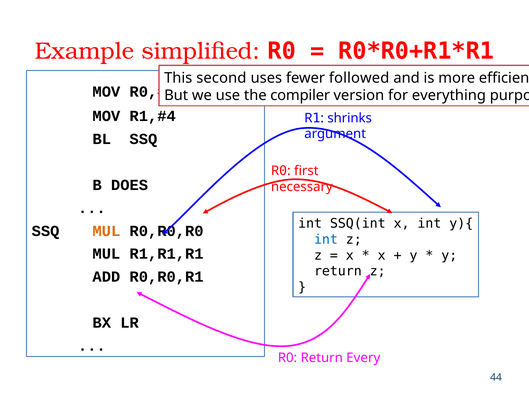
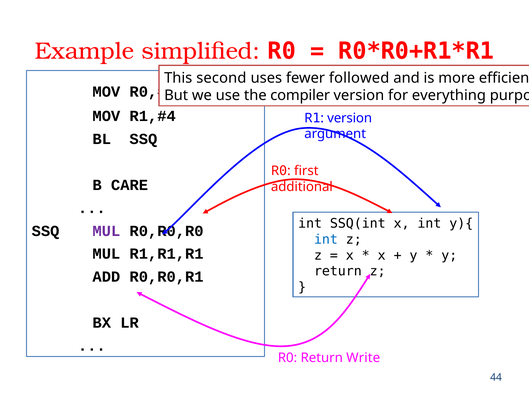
shrinks at (350, 118): shrinks -> version
DOES: DOES -> CARE
necessary: necessary -> additional
MUL at (106, 231) colour: orange -> purple
Every: Every -> Write
